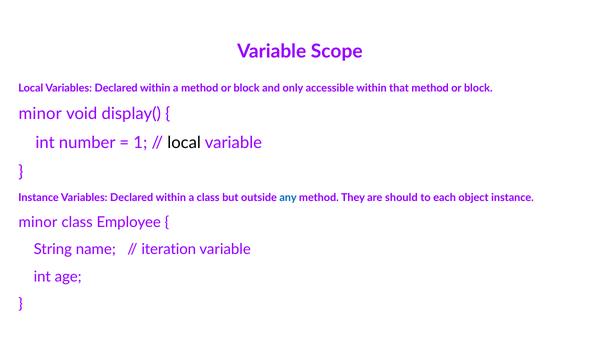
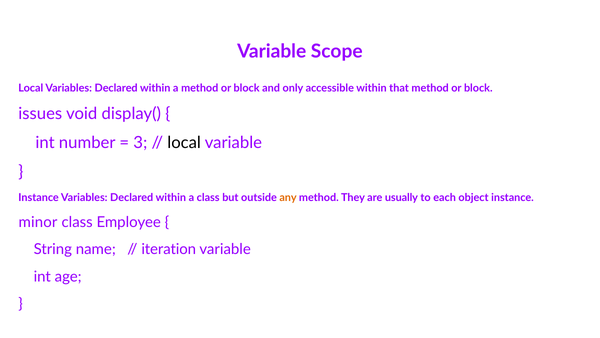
minor at (40, 114): minor -> issues
1: 1 -> 3
any colour: blue -> orange
should: should -> usually
